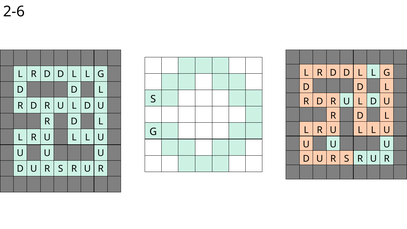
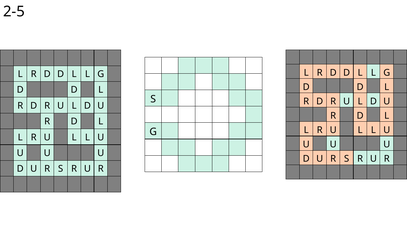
2-6: 2-6 -> 2-5
